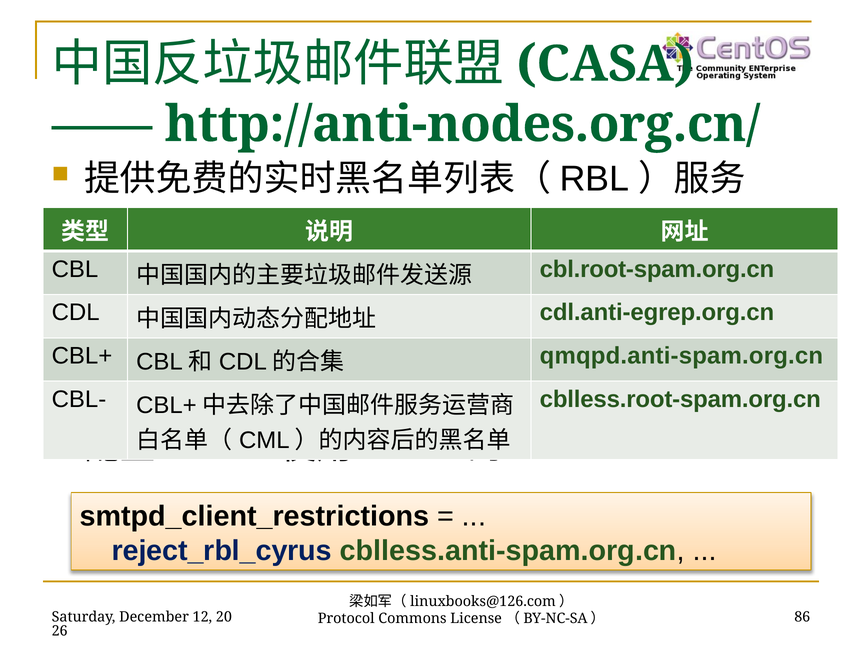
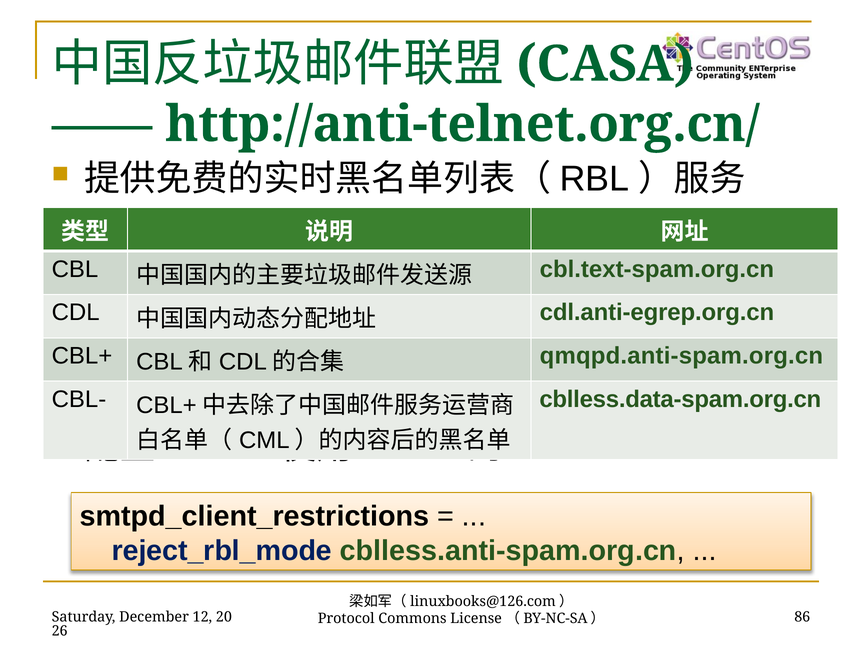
http://anti-nodes.org.cn/: http://anti-nodes.org.cn/ -> http://anti-telnet.org.cn/
cbl.root-spam.org.cn: cbl.root-spam.org.cn -> cbl.text-spam.org.cn
cblless.root-spam.org.cn: cblless.root-spam.org.cn -> cblless.data-spam.org.cn
reject_rbl_cyrus: reject_rbl_cyrus -> reject_rbl_mode
